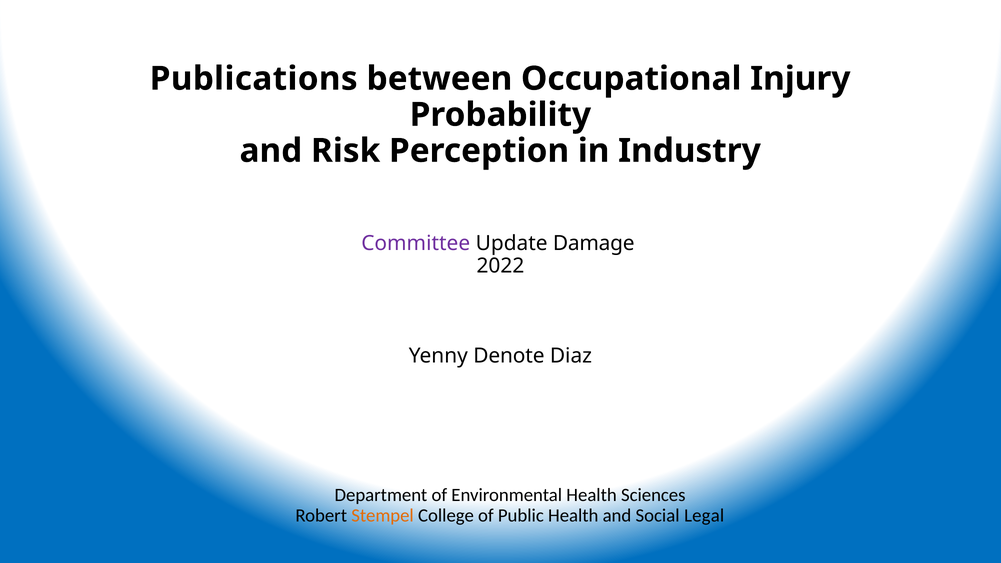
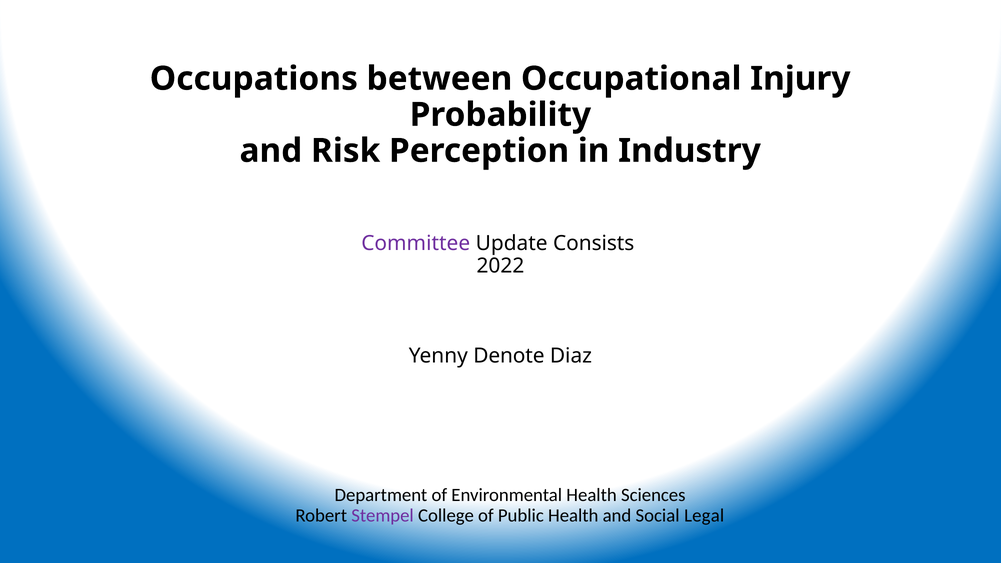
Publications: Publications -> Occupations
Damage: Damage -> Consists
Stempel colour: orange -> purple
